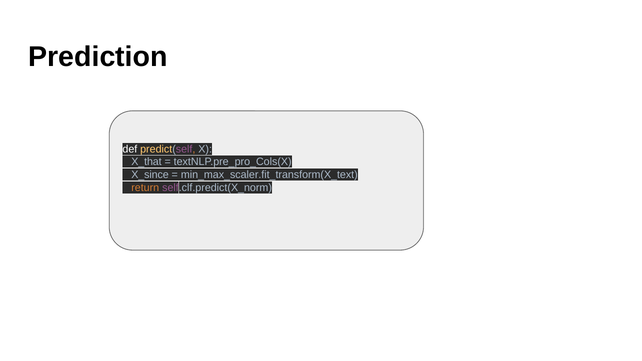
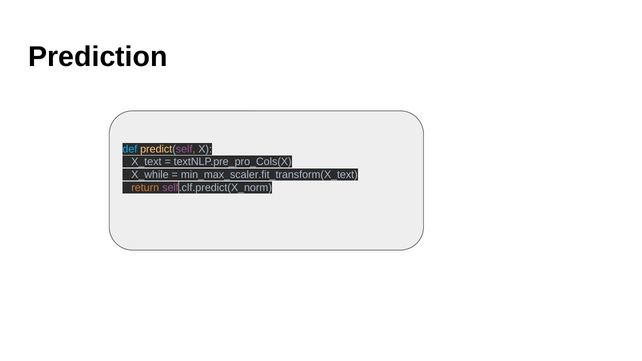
def colour: white -> light blue
X_that: X_that -> X_text
X_since: X_since -> X_while
